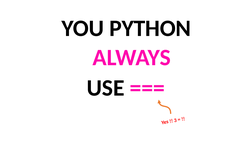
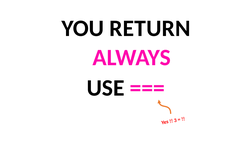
PYTHON: PYTHON -> RETURN
